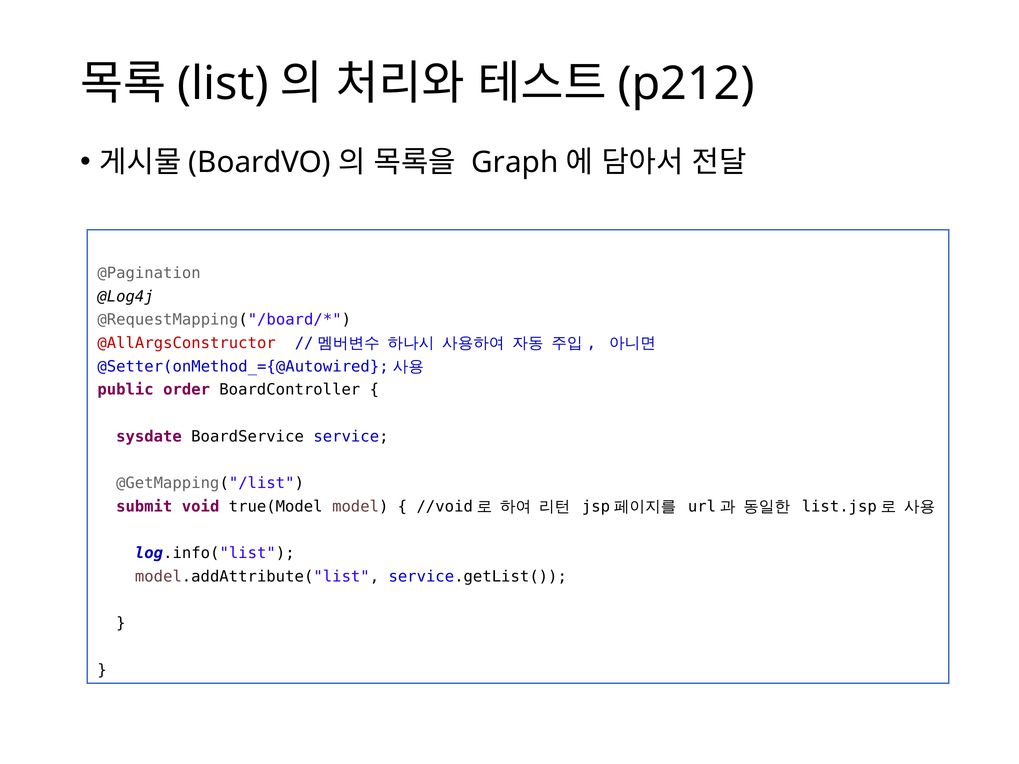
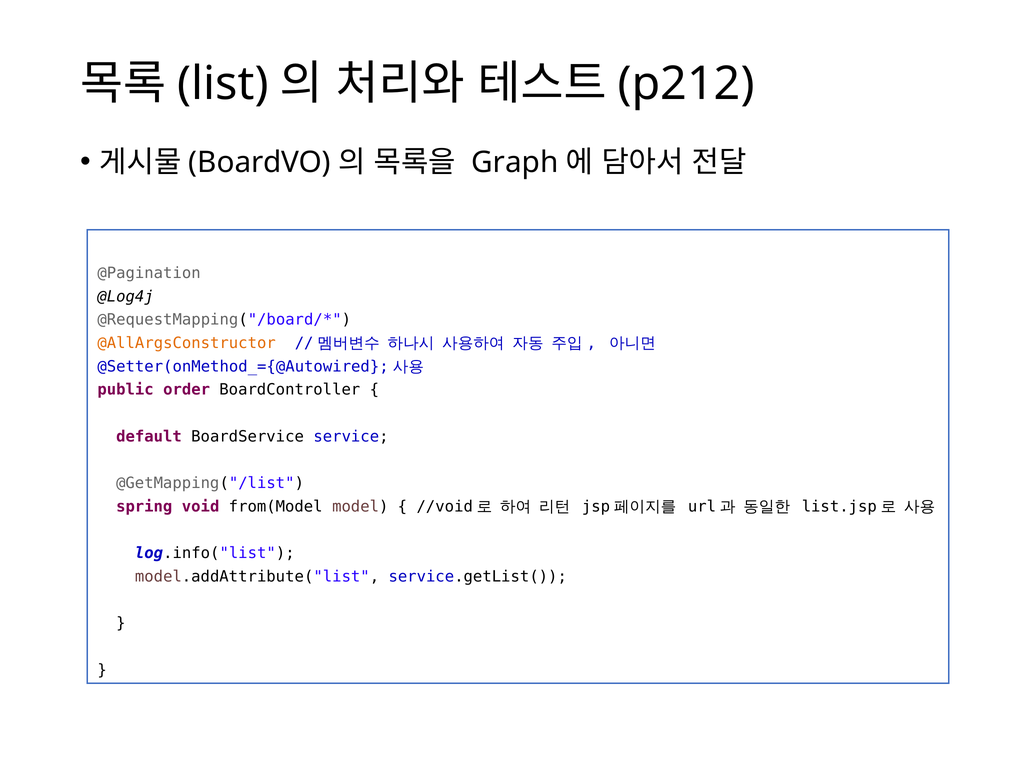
@AllArgsConstructor colour: red -> orange
sysdate: sysdate -> default
submit: submit -> spring
true(Model: true(Model -> from(Model
